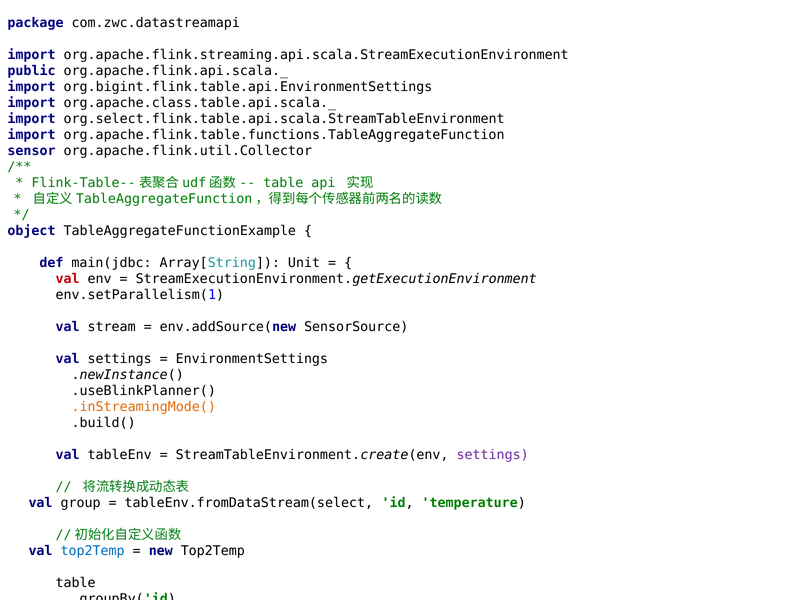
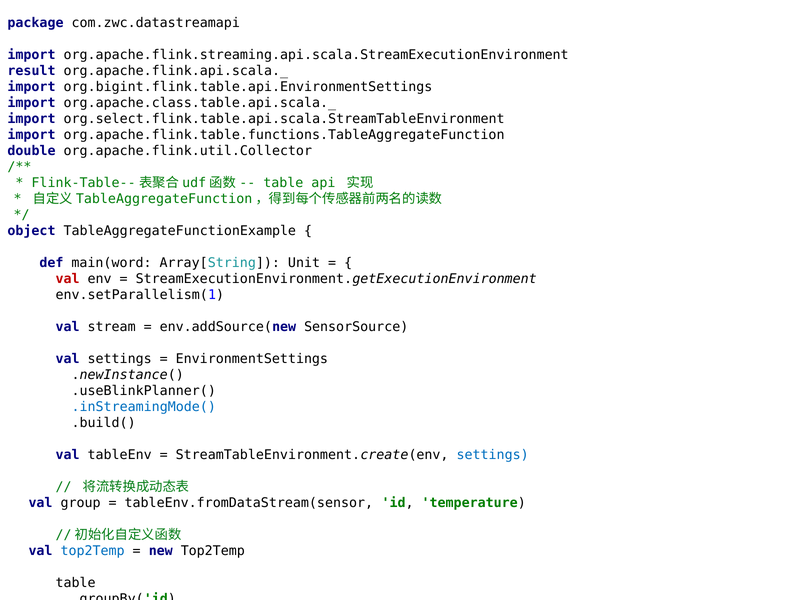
public: public -> result
sensor at (32, 151): sensor -> double
main(jdbc: main(jdbc -> main(word
.inStreamingMode( colour: orange -> blue
settings at (493, 455) colour: purple -> blue
tableEnv.fromDataStream(select: tableEnv.fromDataStream(select -> tableEnv.fromDataStream(sensor
